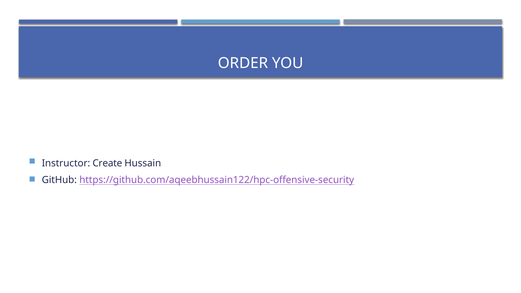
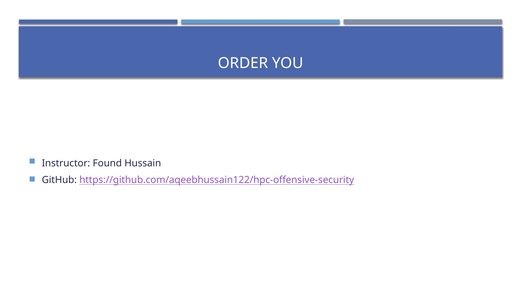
Create: Create -> Found
